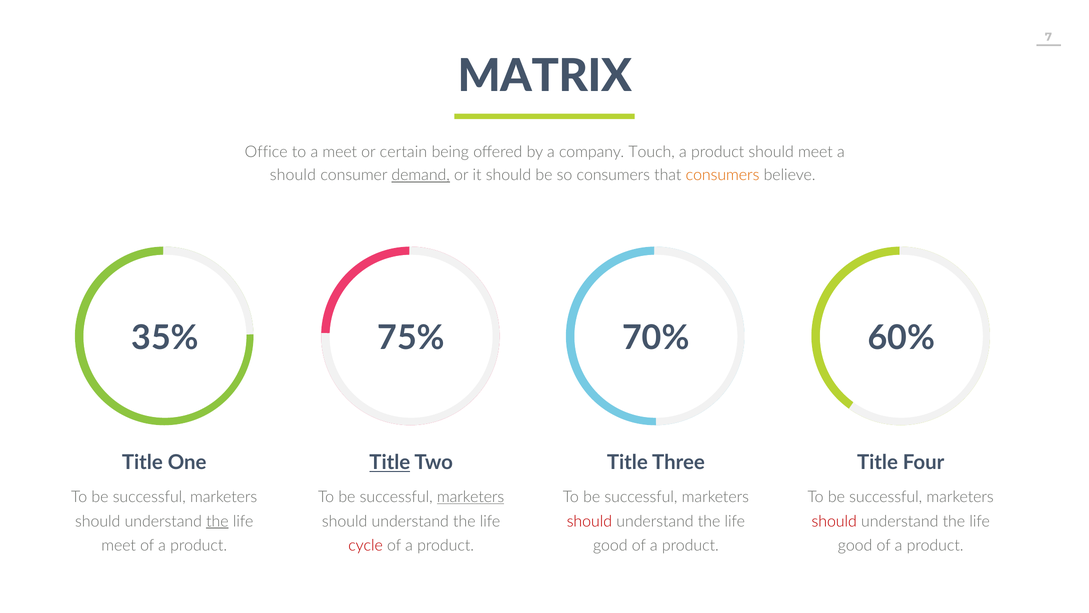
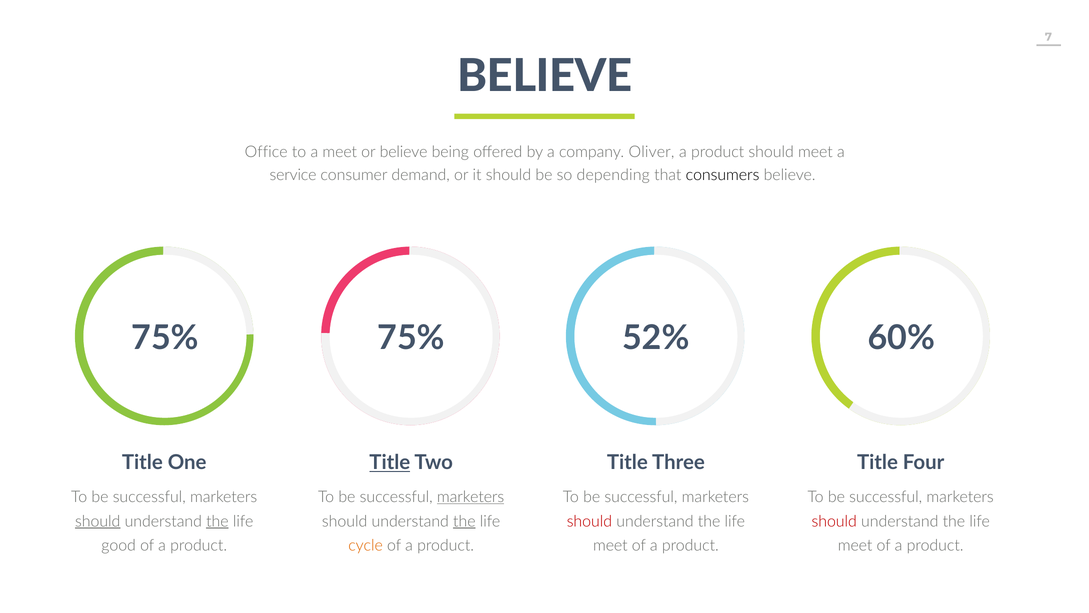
MATRIX at (545, 76): MATRIX -> BELIEVE
or certain: certain -> believe
Touch: Touch -> Oliver
should at (293, 175): should -> service
demand underline: present -> none
so consumers: consumers -> depending
consumers at (723, 175) colour: orange -> black
35% at (165, 338): 35% -> 75%
70%: 70% -> 52%
should at (98, 521) underline: none -> present
the at (464, 521) underline: none -> present
meet at (119, 545): meet -> good
cycle colour: red -> orange
good at (610, 545): good -> meet
good at (855, 545): good -> meet
